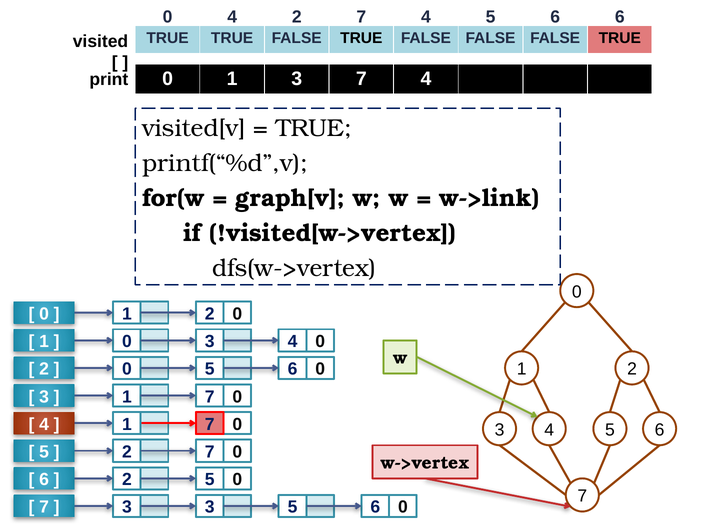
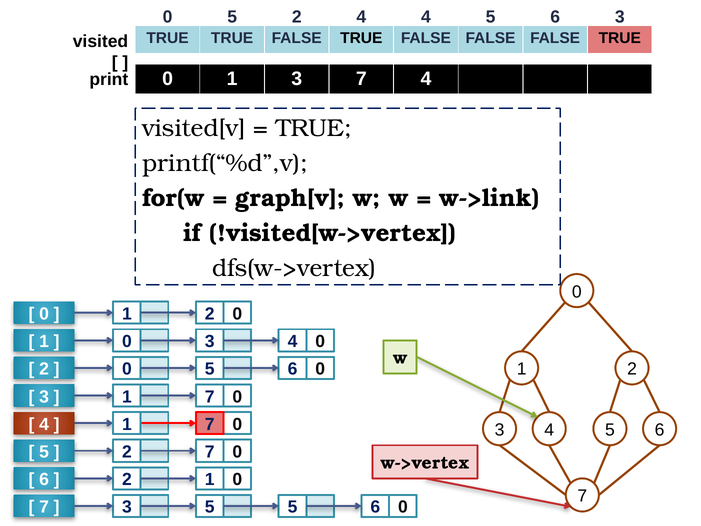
4 at (232, 17): 4 -> 5
7 at (361, 17): 7 -> 4
6 6: 6 -> 3
2 5: 5 -> 1
3 3: 3 -> 5
